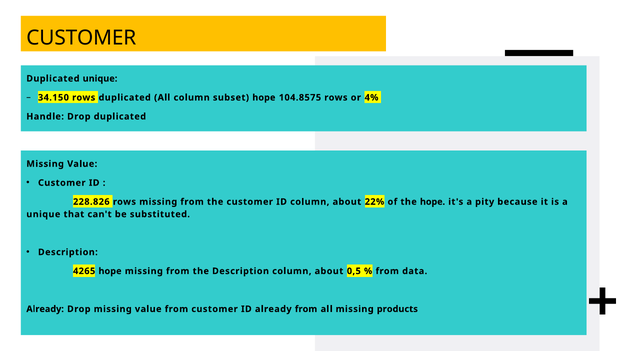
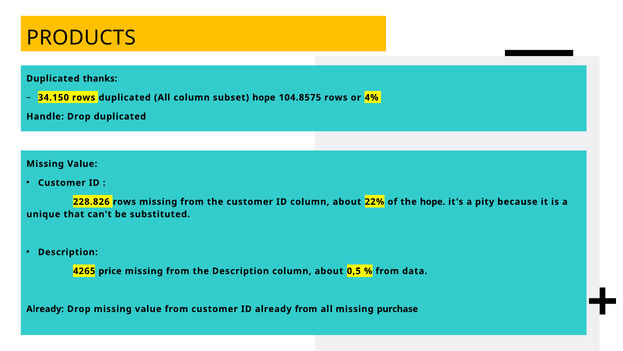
CUSTOMER at (81, 38): CUSTOMER -> PRODUCTS
Duplicated unique: unique -> thanks
4265 hope: hope -> price
products: products -> purchase
